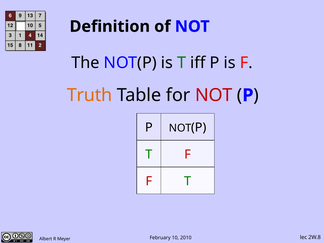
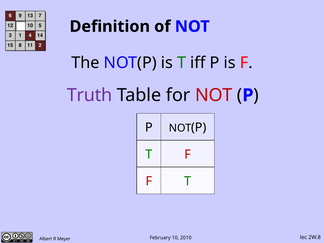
Truth colour: orange -> purple
